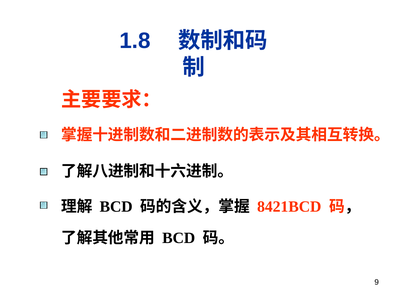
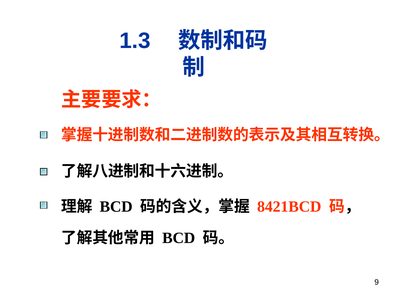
1.8: 1.8 -> 1.3
